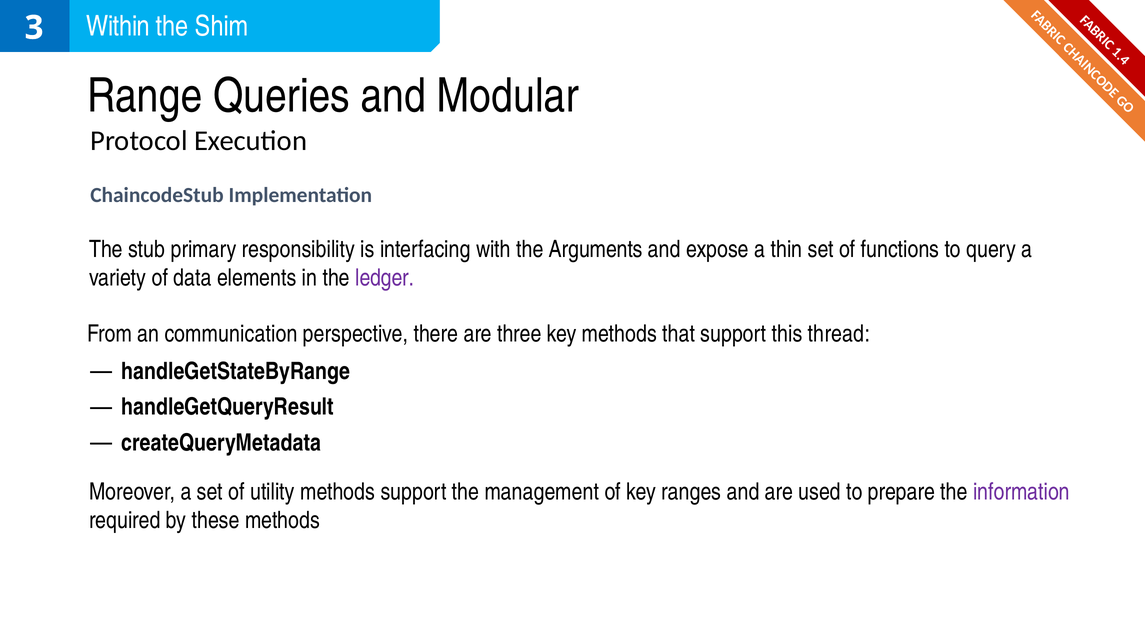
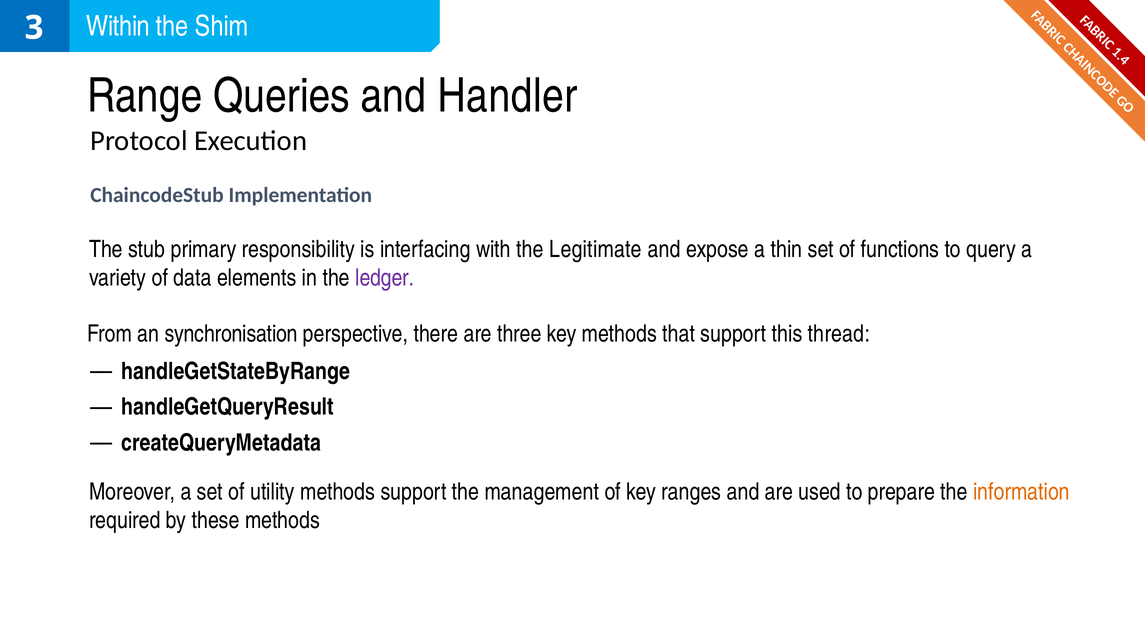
Modular: Modular -> Handler
Arguments: Arguments -> Legitimate
communication: communication -> synchronisation
information colour: purple -> orange
